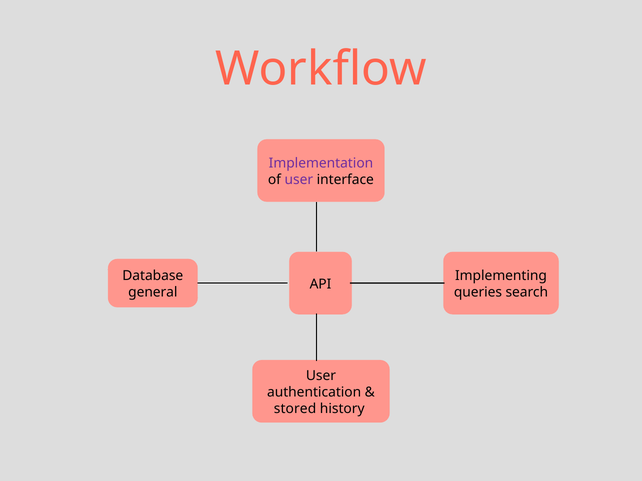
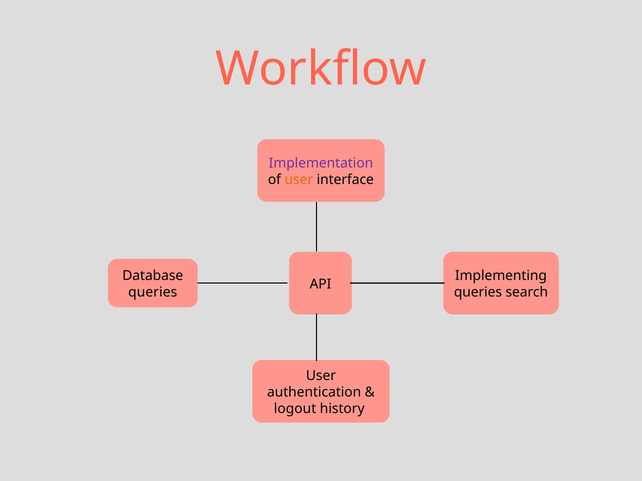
user at (299, 180) colour: purple -> orange
general at (153, 293): general -> queries
stored: stored -> logout
